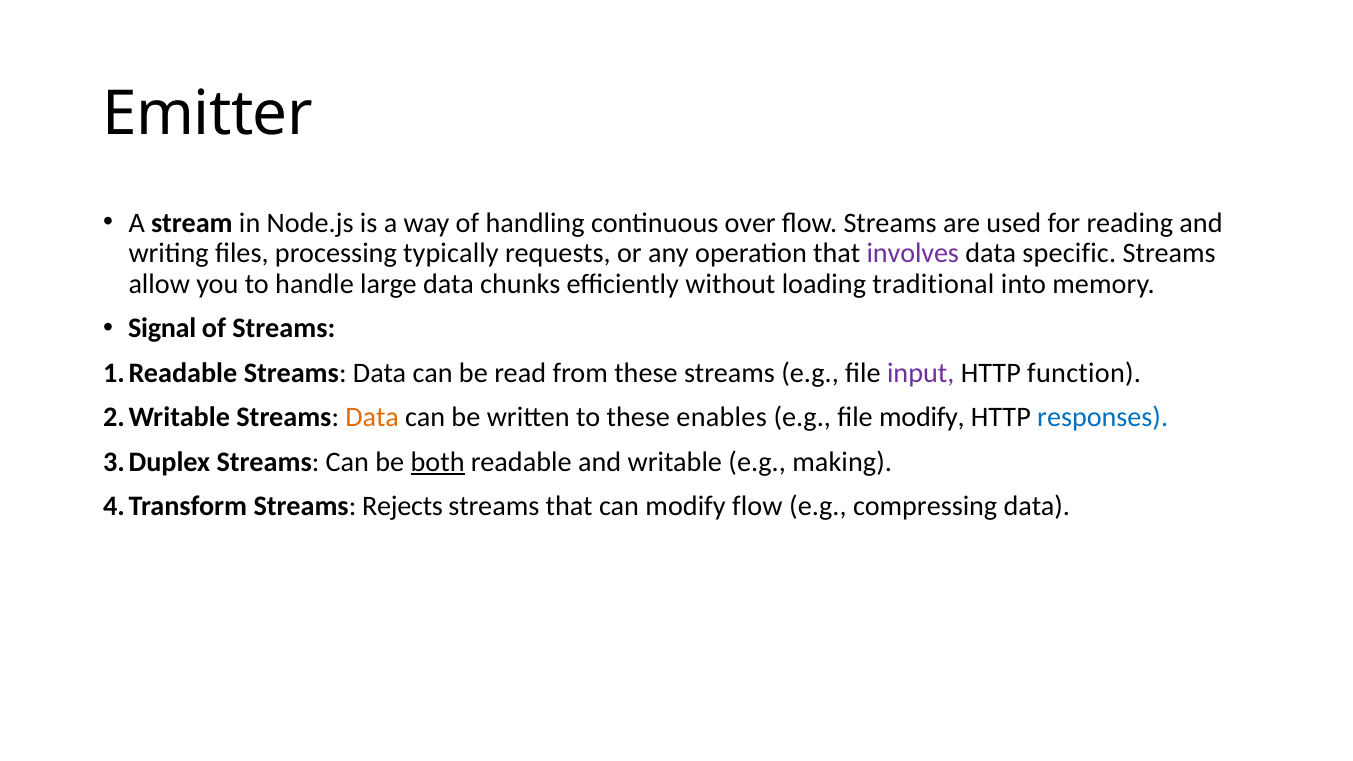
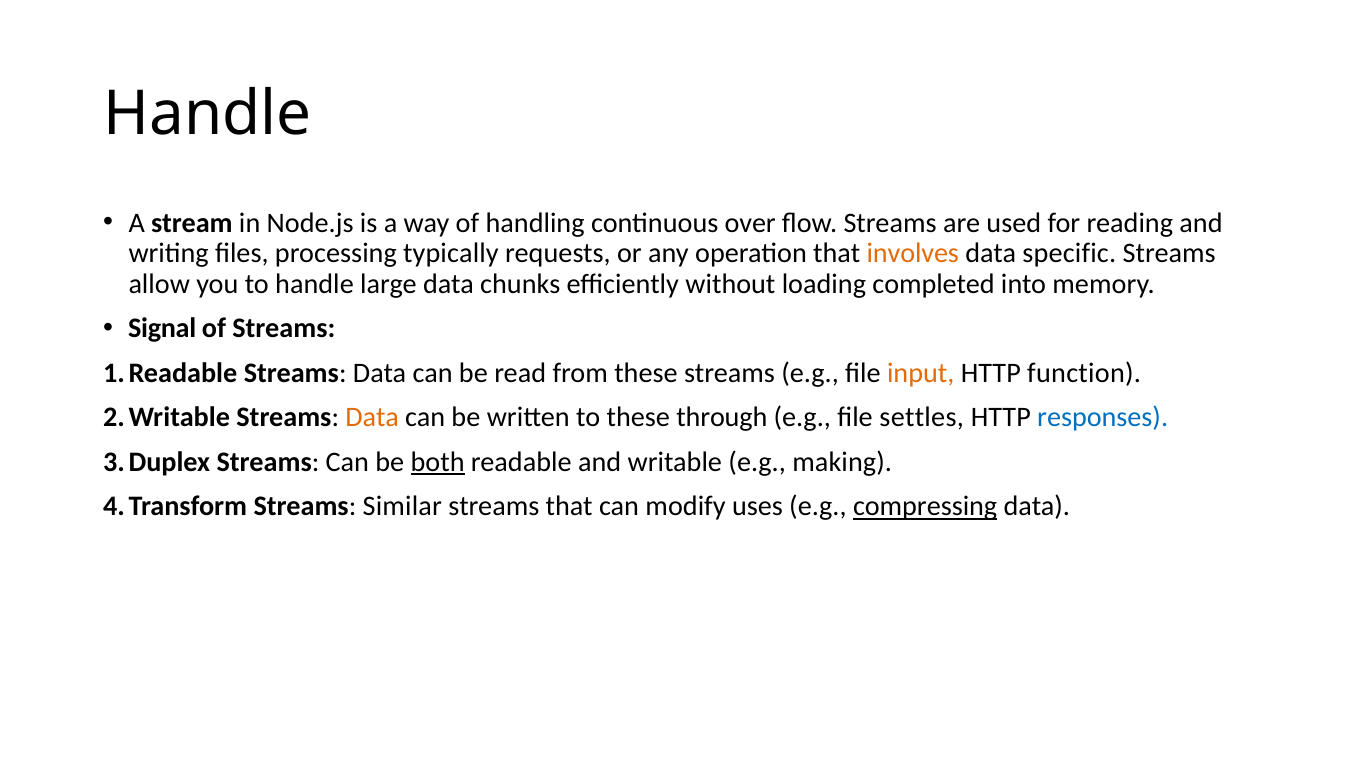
Emitter at (208, 114): Emitter -> Handle
involves colour: purple -> orange
traditional: traditional -> completed
input colour: purple -> orange
enables: enables -> through
file modify: modify -> settles
Rejects: Rejects -> Similar
modify flow: flow -> uses
compressing underline: none -> present
